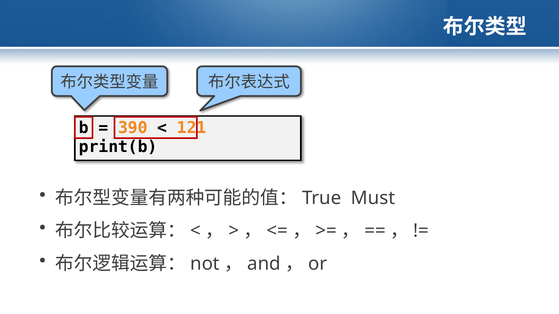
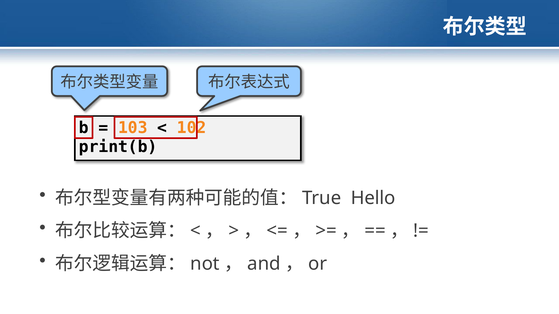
390: 390 -> 103
121: 121 -> 102
Must: Must -> Hello
